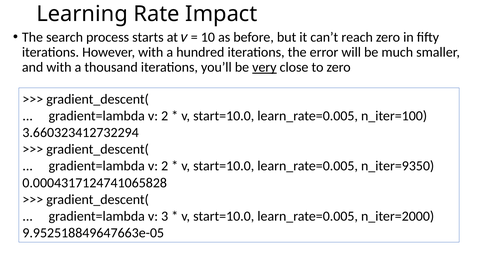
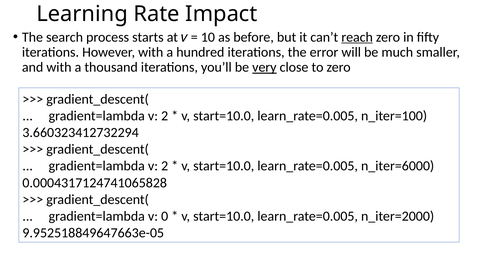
reach underline: none -> present
n_iter=9350: n_iter=9350 -> n_iter=6000
3: 3 -> 0
